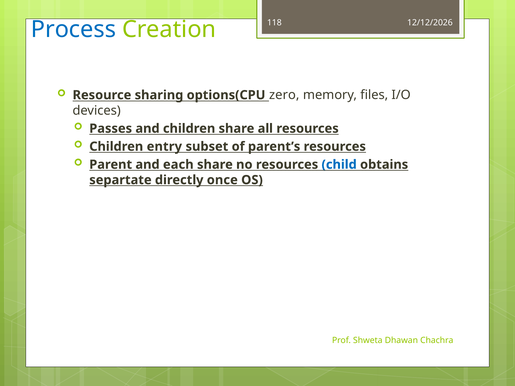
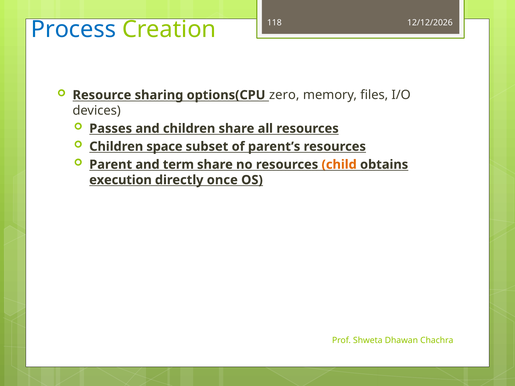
entry: entry -> space
each: each -> term
child colour: blue -> orange
separtate: separtate -> execution
